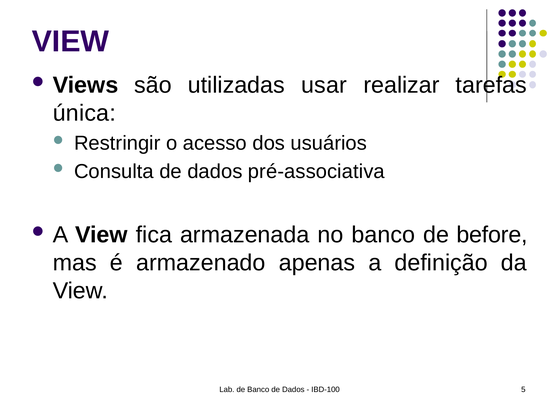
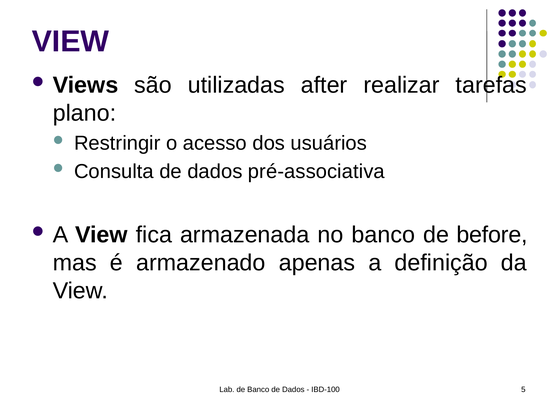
usar: usar -> after
única: única -> plano
